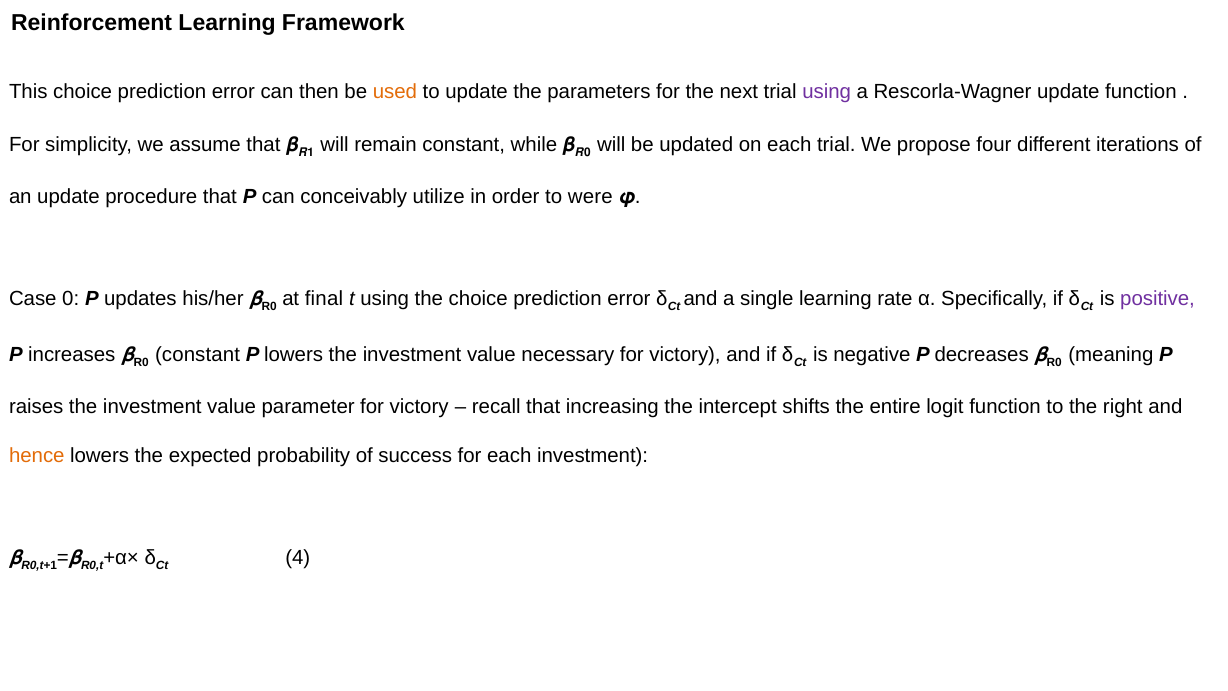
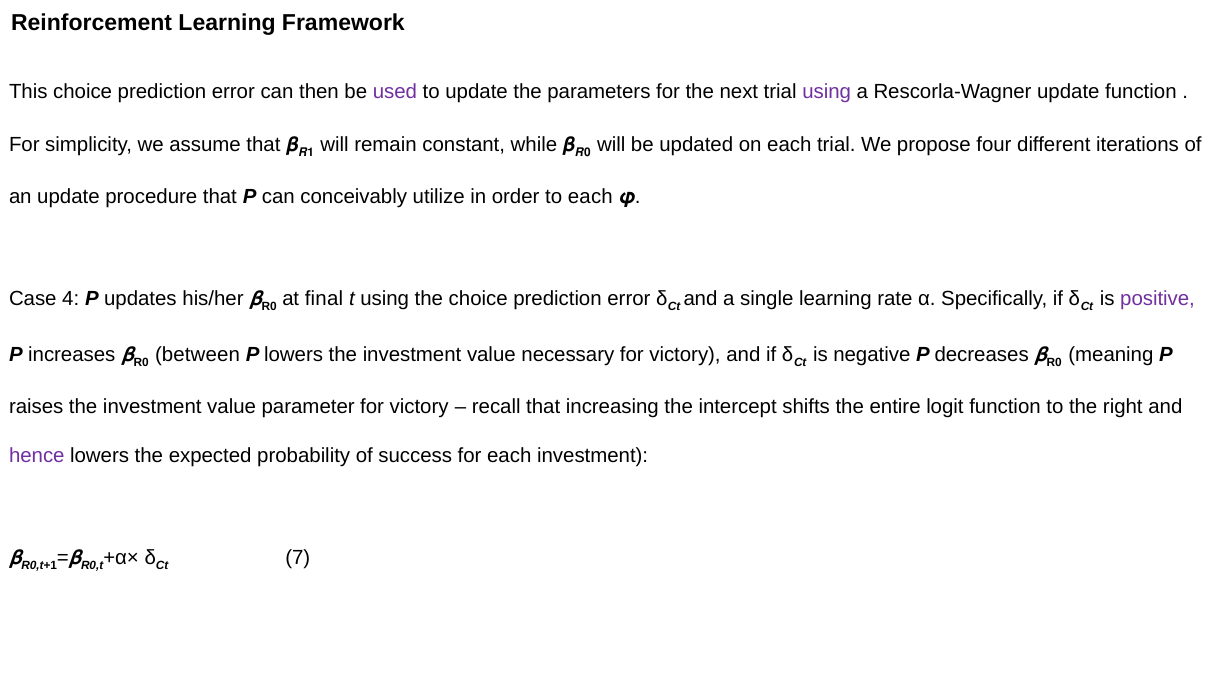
used colour: orange -> purple
to were: were -> each
0: 0 -> 4
constant at (197, 354): constant -> between
hence colour: orange -> purple
4: 4 -> 7
